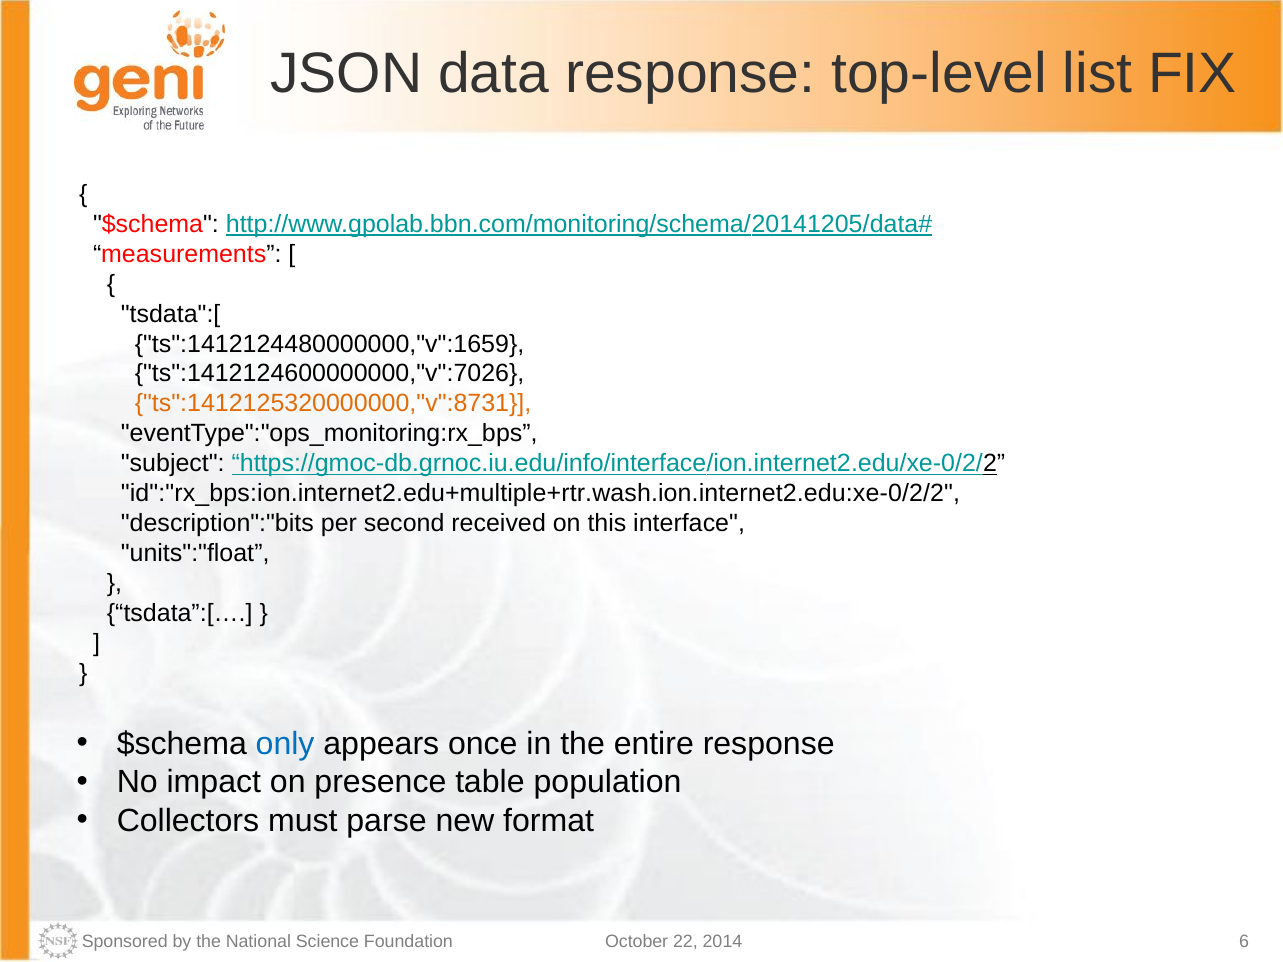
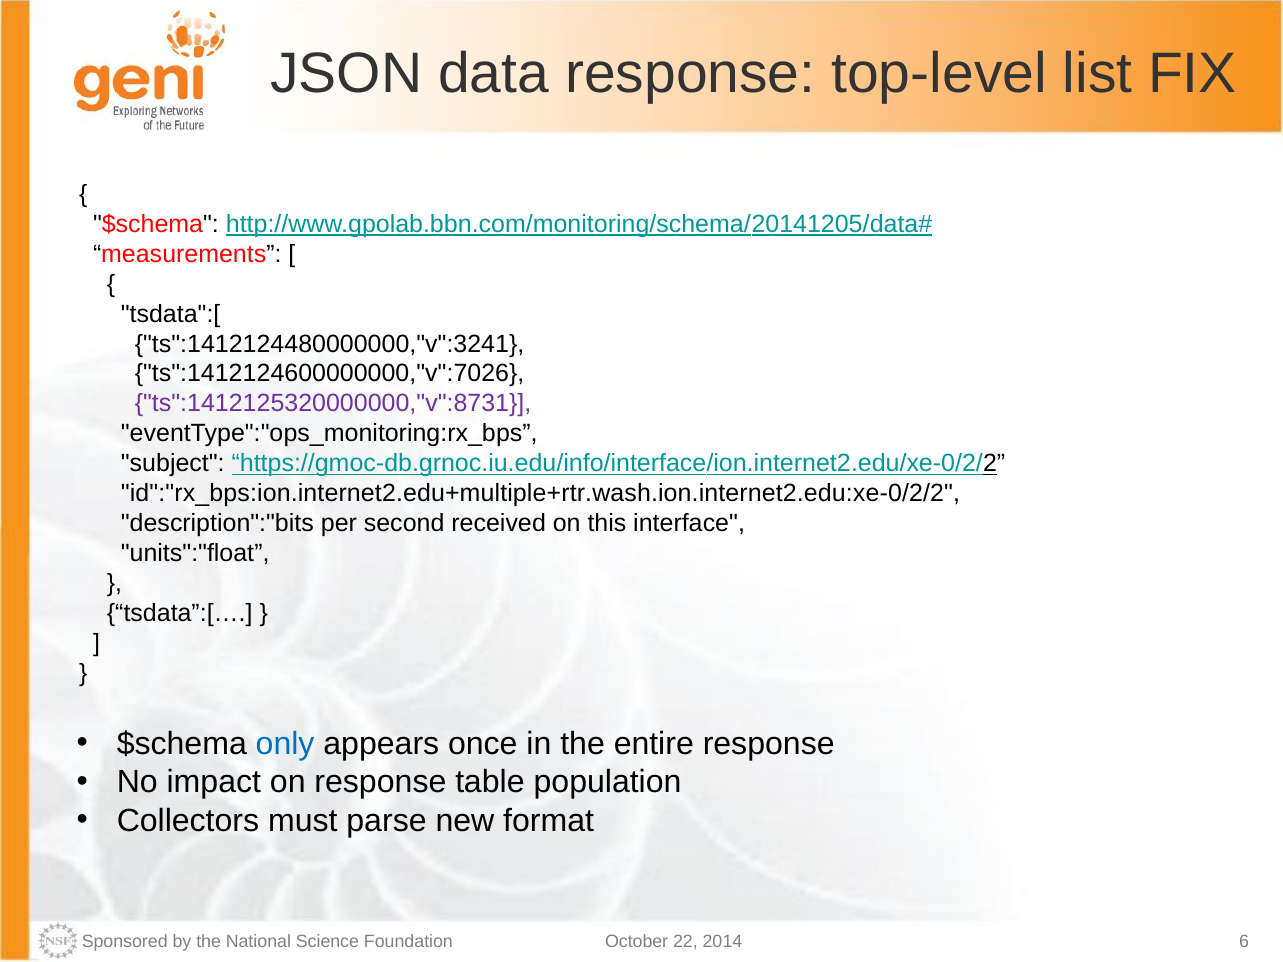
ts":1412124480000000,"v":1659: ts":1412124480000000,"v":1659 -> ts":1412124480000000,"v":3241
ts":1412125320000000,"v":8731 colour: orange -> purple
on presence: presence -> response
